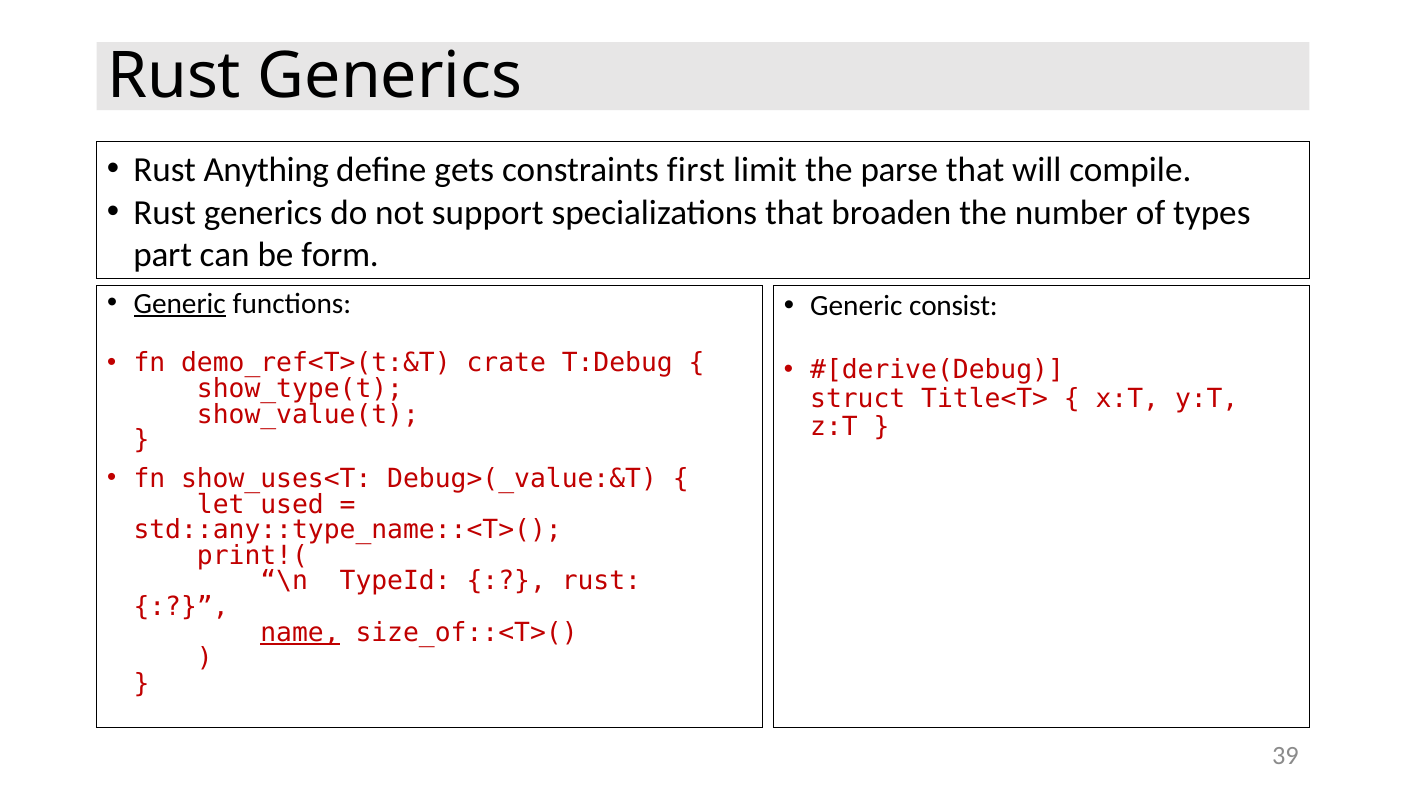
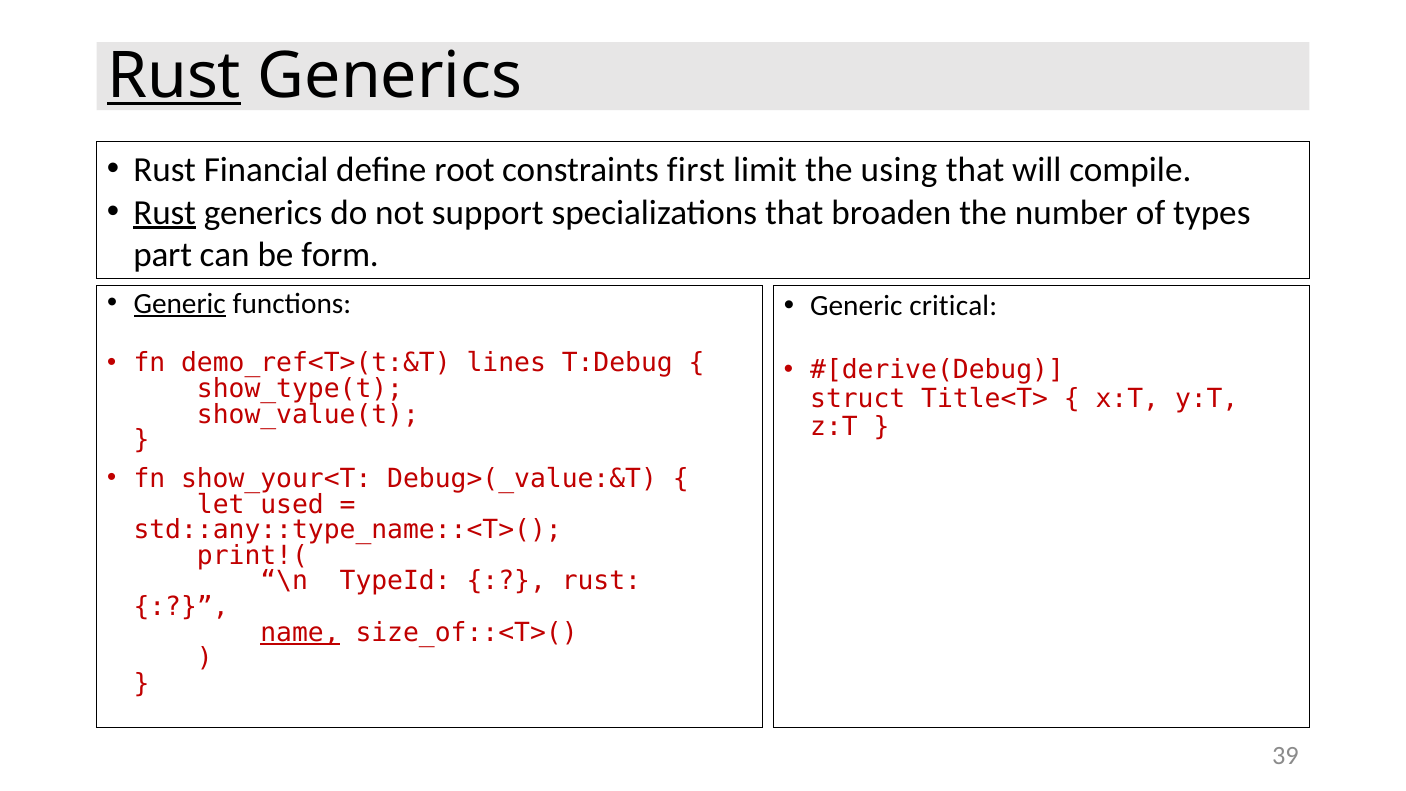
Rust at (174, 76) underline: none -> present
Anything: Anything -> Financial
gets: gets -> root
parse: parse -> using
Rust at (165, 212) underline: none -> present
consist: consist -> critical
crate: crate -> lines
show_uses<T: show_uses<T -> show_your<T
